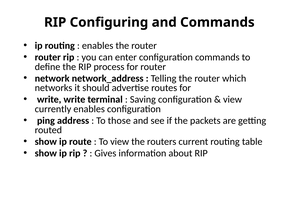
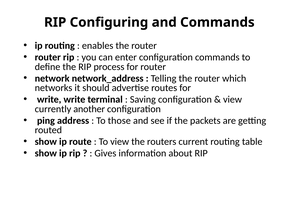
currently enables: enables -> another
